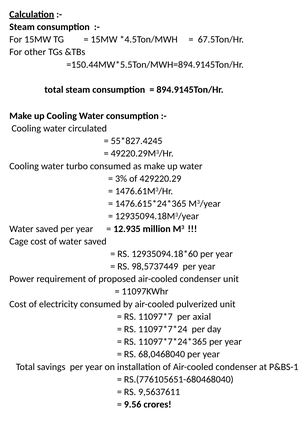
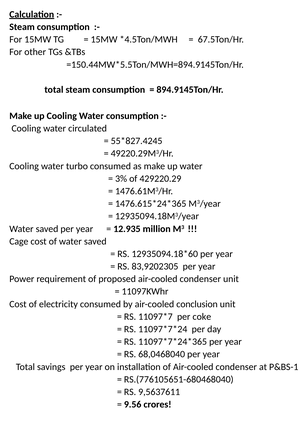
98,5737449: 98,5737449 -> 83,9202305
pulverized: pulverized -> conclusion
axial: axial -> coke
